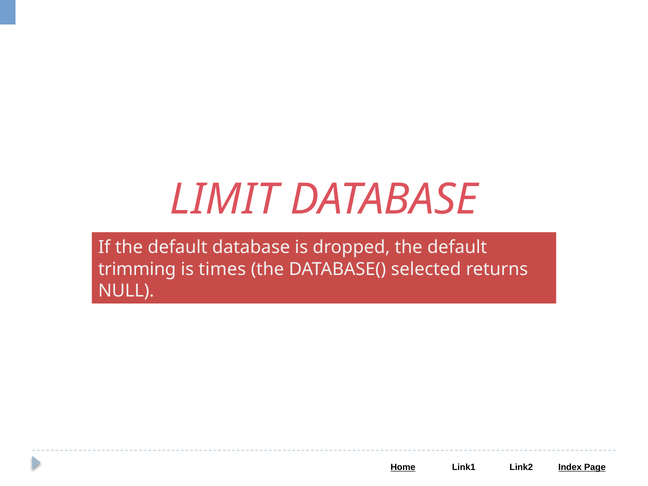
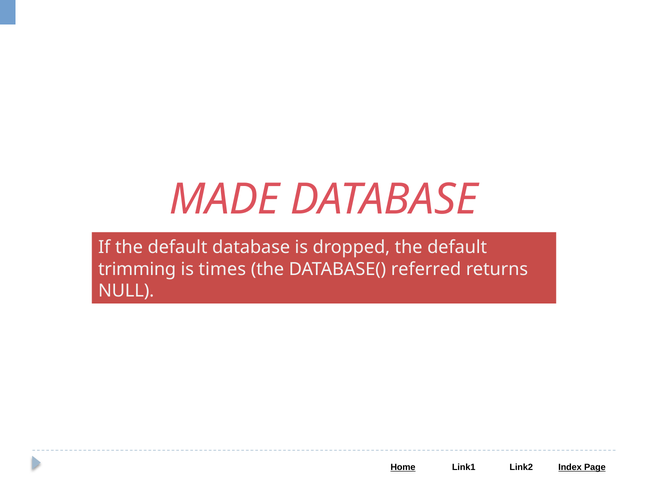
LIMIT: LIMIT -> MADE
selected: selected -> referred
